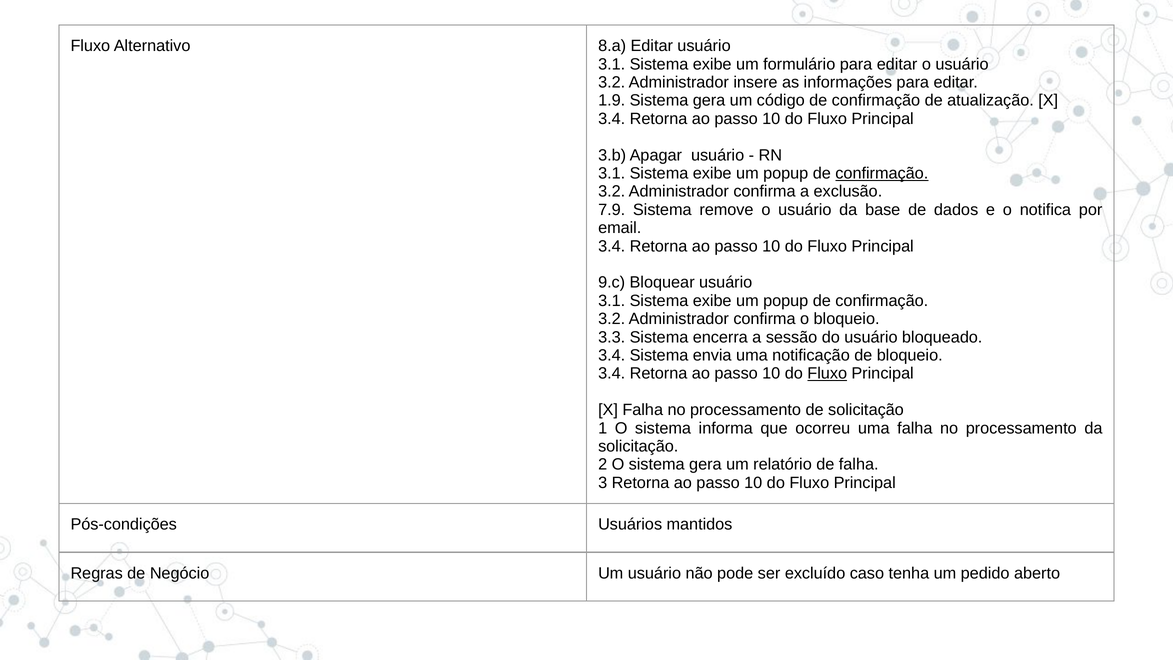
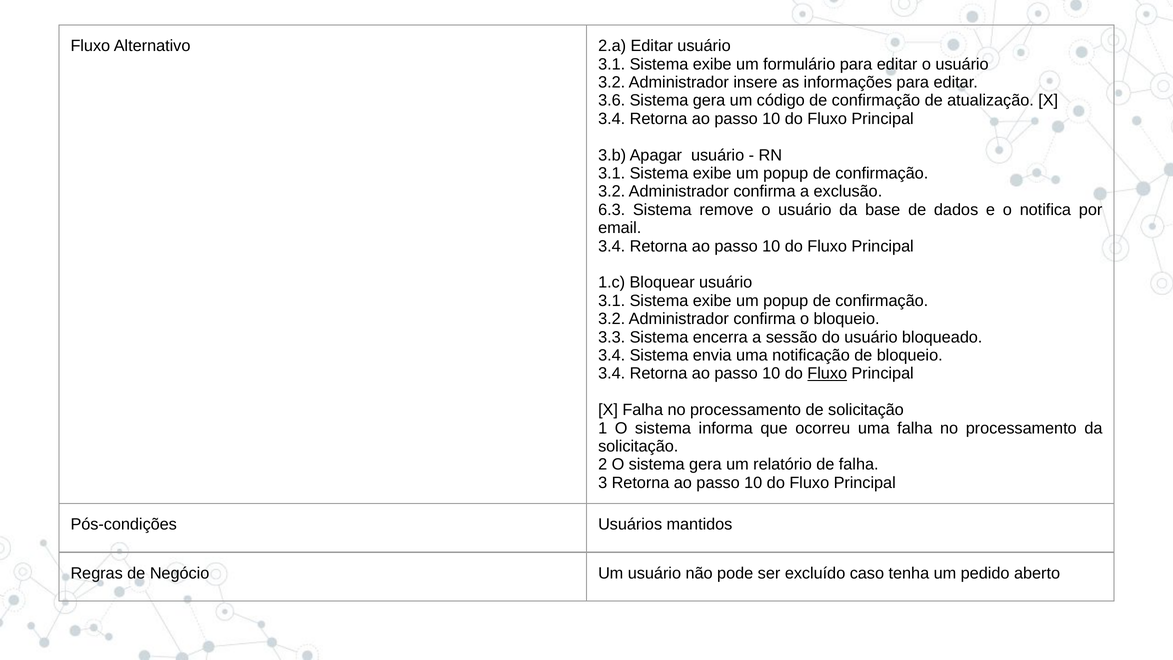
8.a: 8.a -> 2.a
1.9: 1.9 -> 3.6
confirmação at (882, 173) underline: present -> none
7.9: 7.9 -> 6.3
9.c: 9.c -> 1.c
